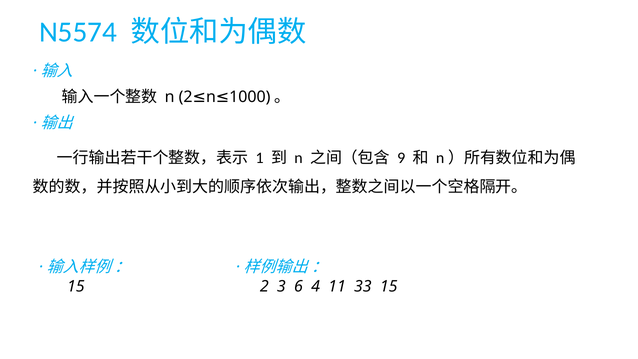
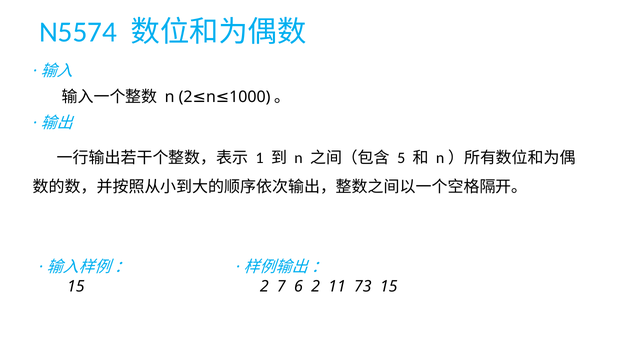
9: 9 -> 5
3: 3 -> 7
6 4: 4 -> 2
33: 33 -> 73
